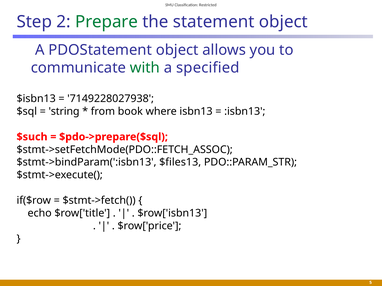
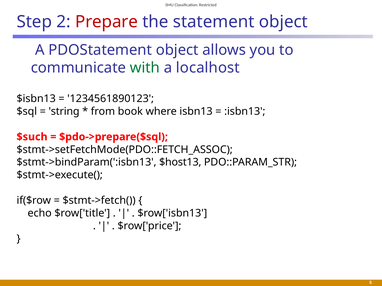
Prepare colour: green -> red
specified: specified -> localhost
7149228027938: 7149228027938 -> 1234561890123
$files13: $files13 -> $host13
